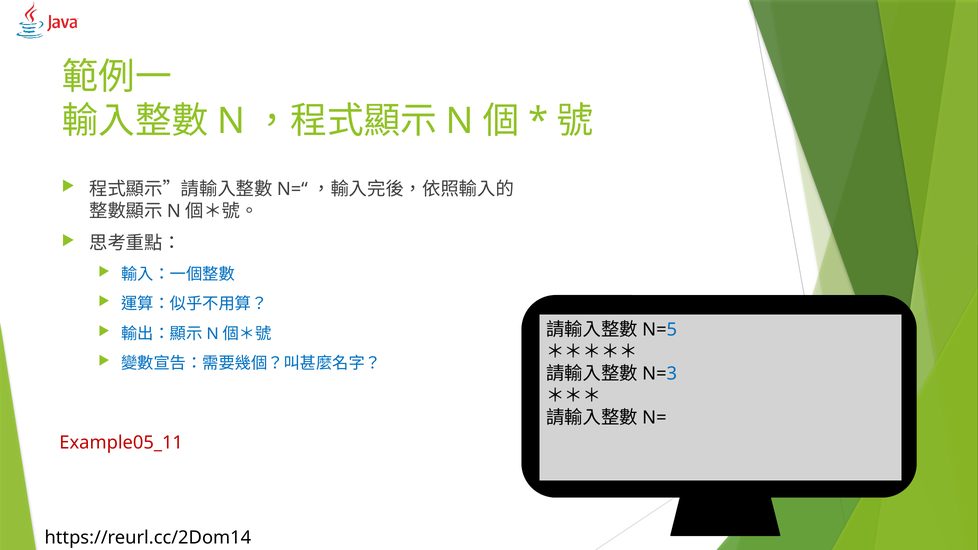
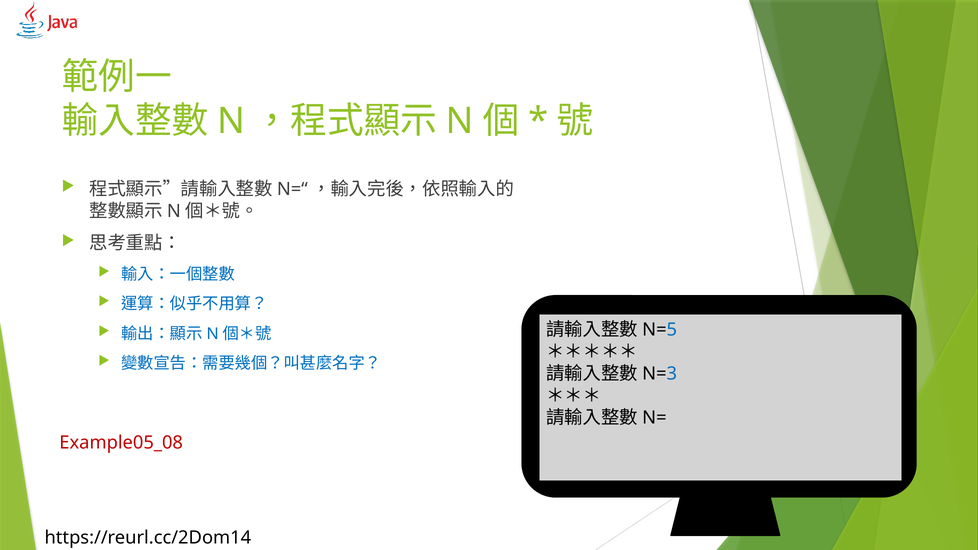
Example05_11: Example05_11 -> Example05_08
